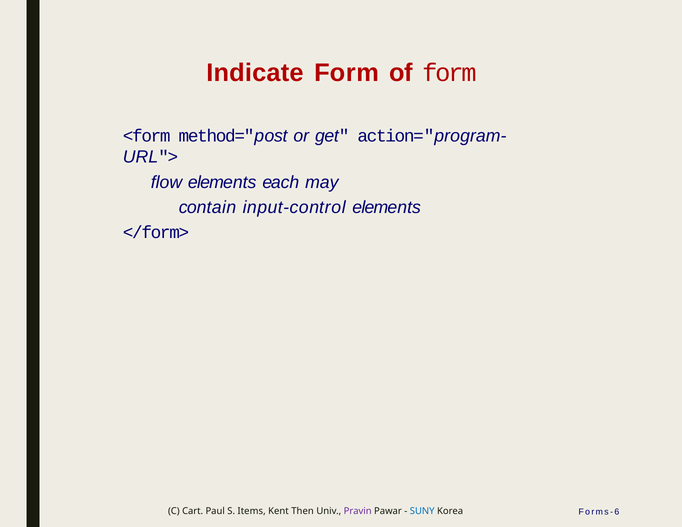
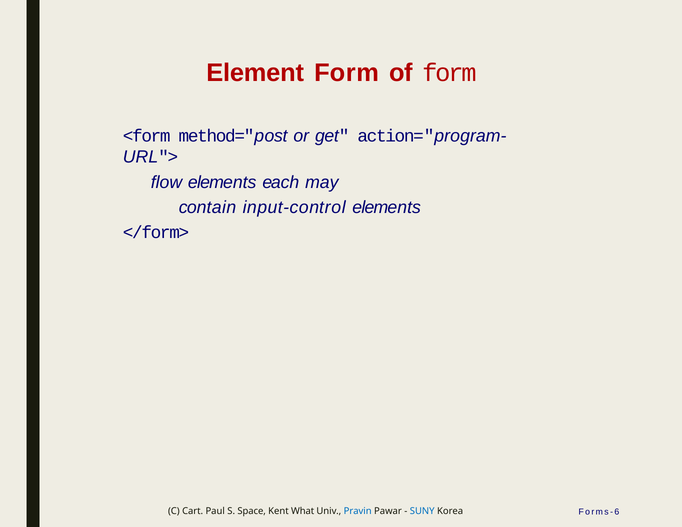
Indicate: Indicate -> Element
Items: Items -> Space
Then: Then -> What
Pravin colour: purple -> blue
